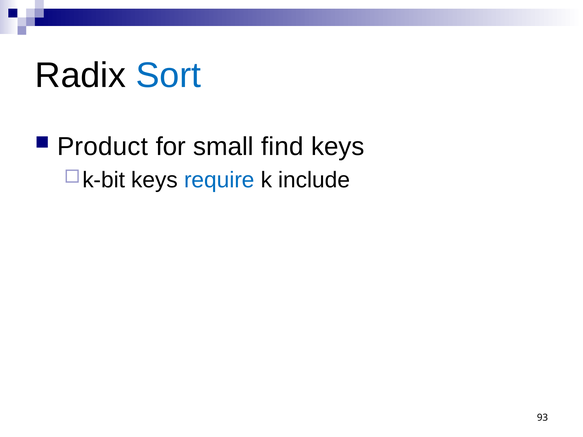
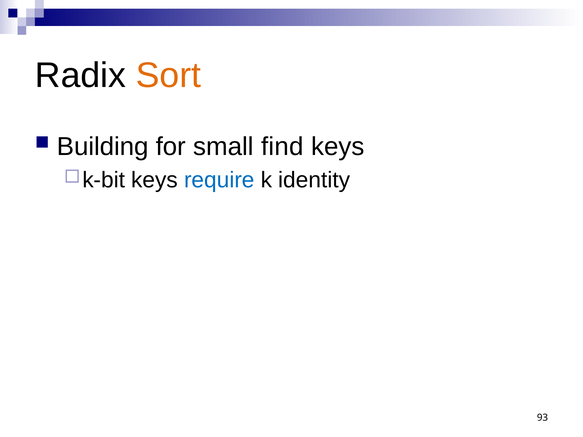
Sort colour: blue -> orange
Product: Product -> Building
include: include -> identity
